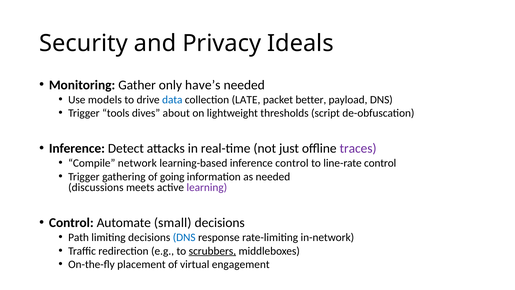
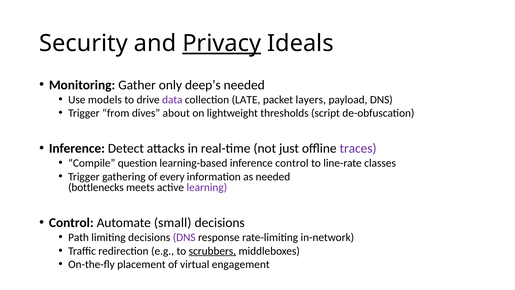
Privacy underline: none -> present
have’s: have’s -> deep’s
data colour: blue -> purple
better: better -> layers
tools: tools -> from
network: network -> question
line-rate control: control -> classes
going: going -> every
discussions: discussions -> bottlenecks
DNS at (184, 237) colour: blue -> purple
